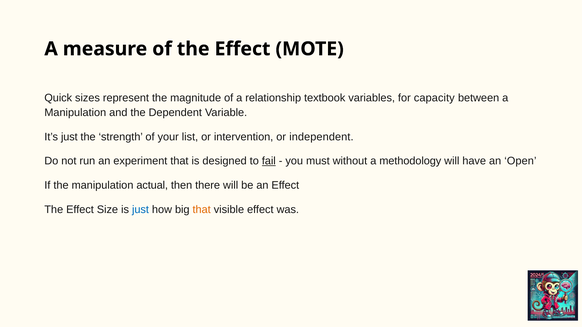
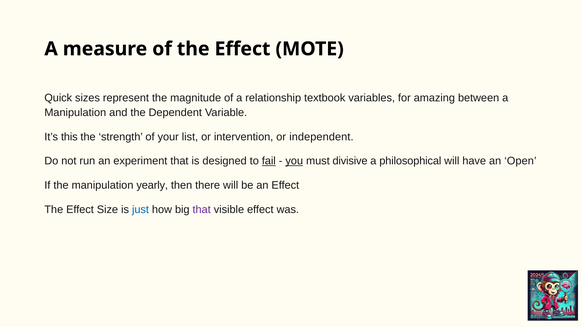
capacity: capacity -> amazing
It’s just: just -> this
you underline: none -> present
without: without -> divisive
methodology: methodology -> philosophical
actual: actual -> yearly
that at (202, 210) colour: orange -> purple
